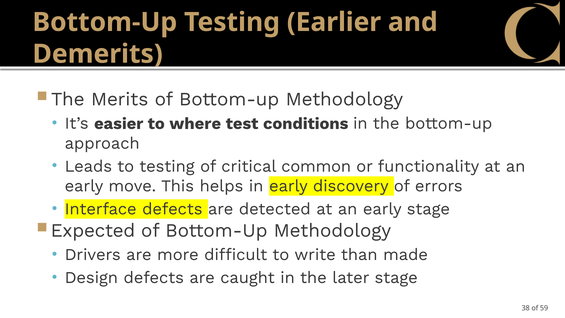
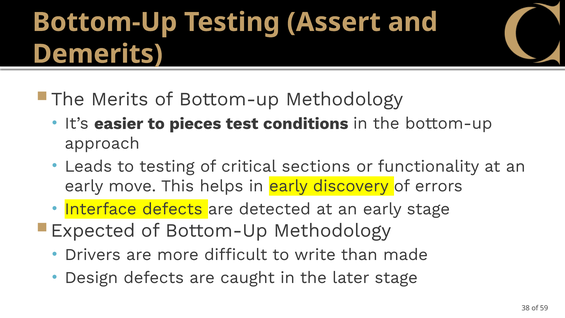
Earlier: Earlier -> Assert
where: where -> pieces
common: common -> sections
